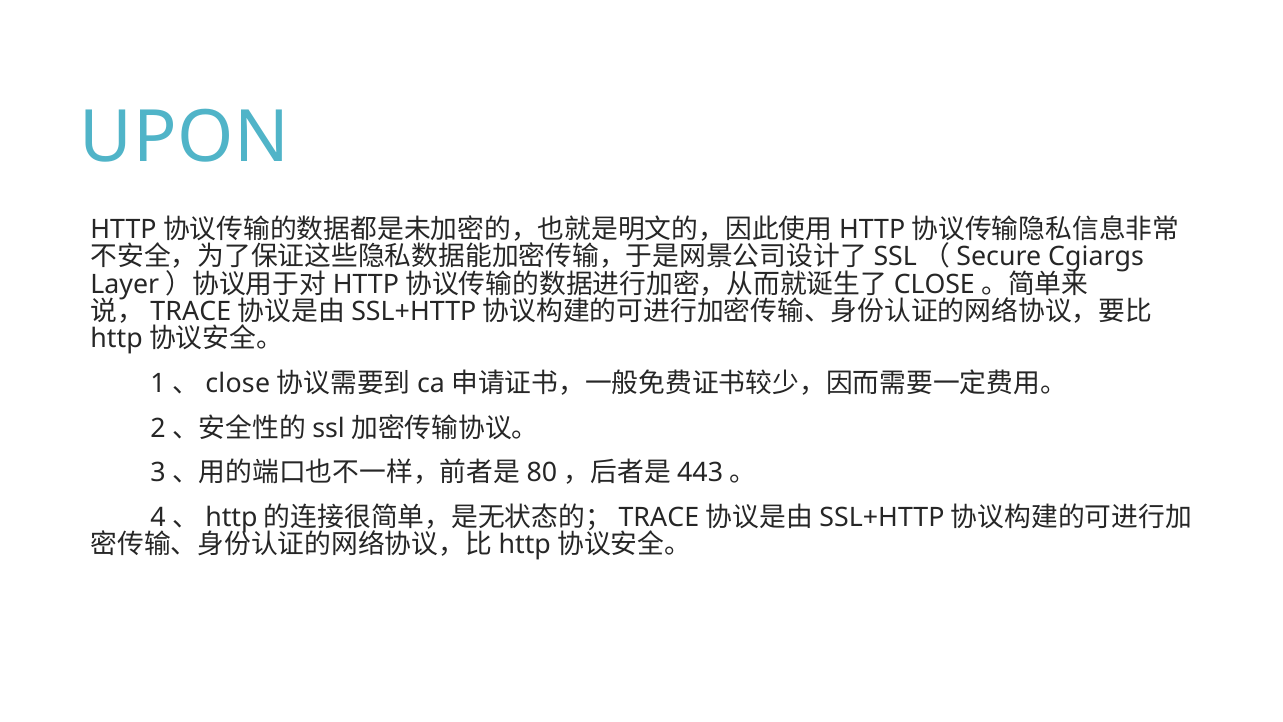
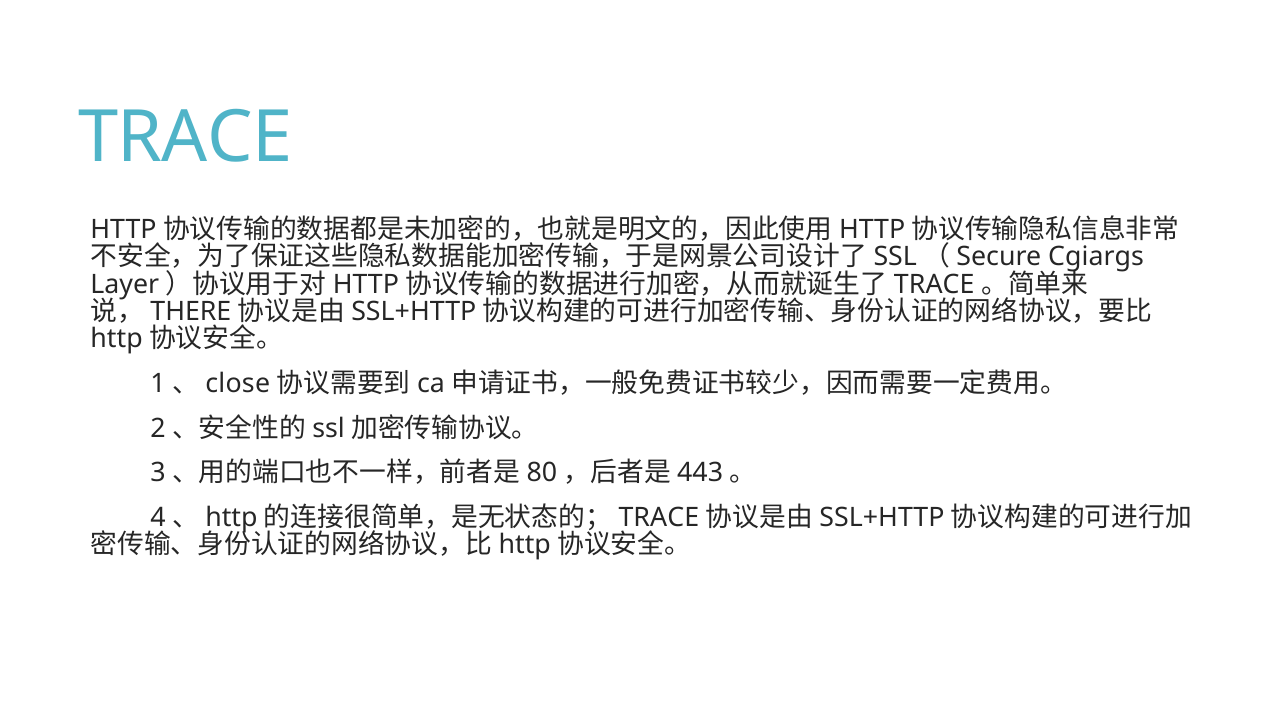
UPON at (184, 138): UPON -> TRACE
CLOSE at (934, 284): CLOSE -> TRACE
TRACE at (191, 311): TRACE -> THERE
